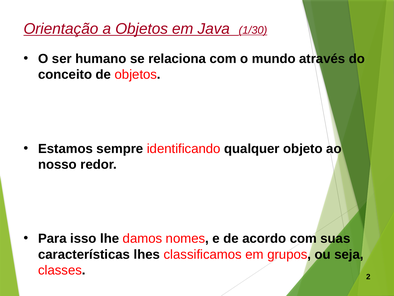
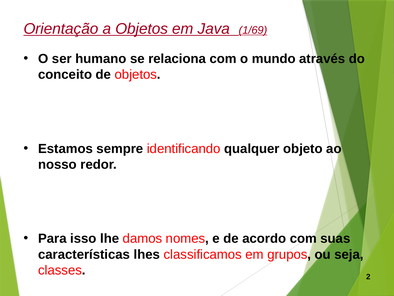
1/30: 1/30 -> 1/69
